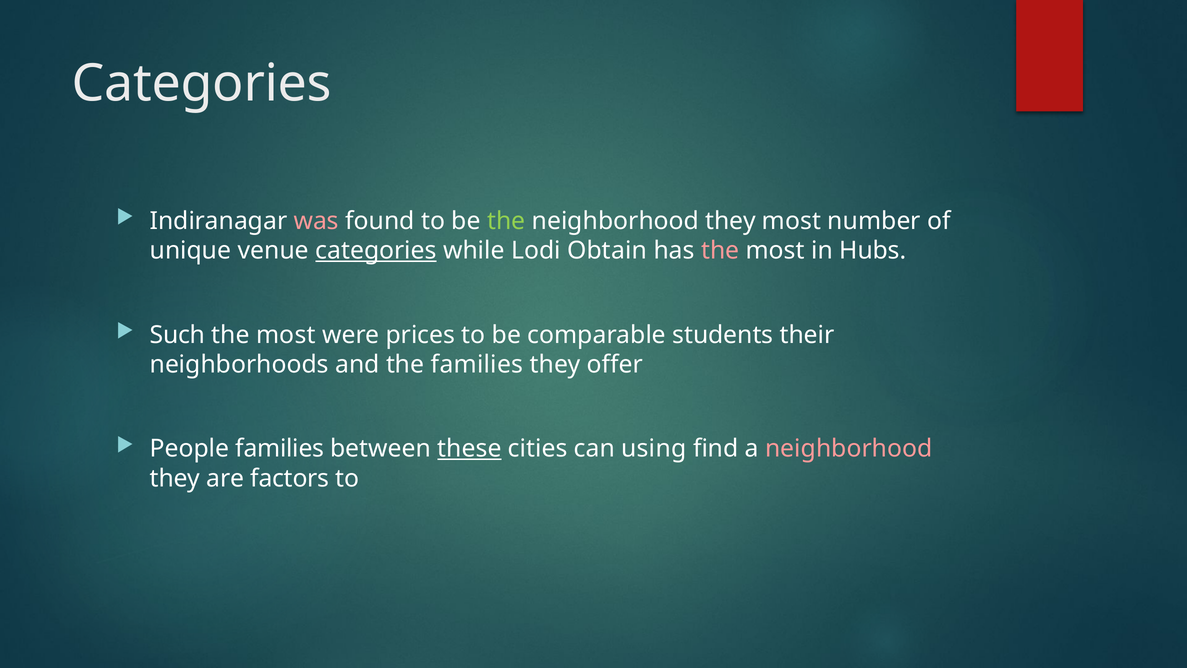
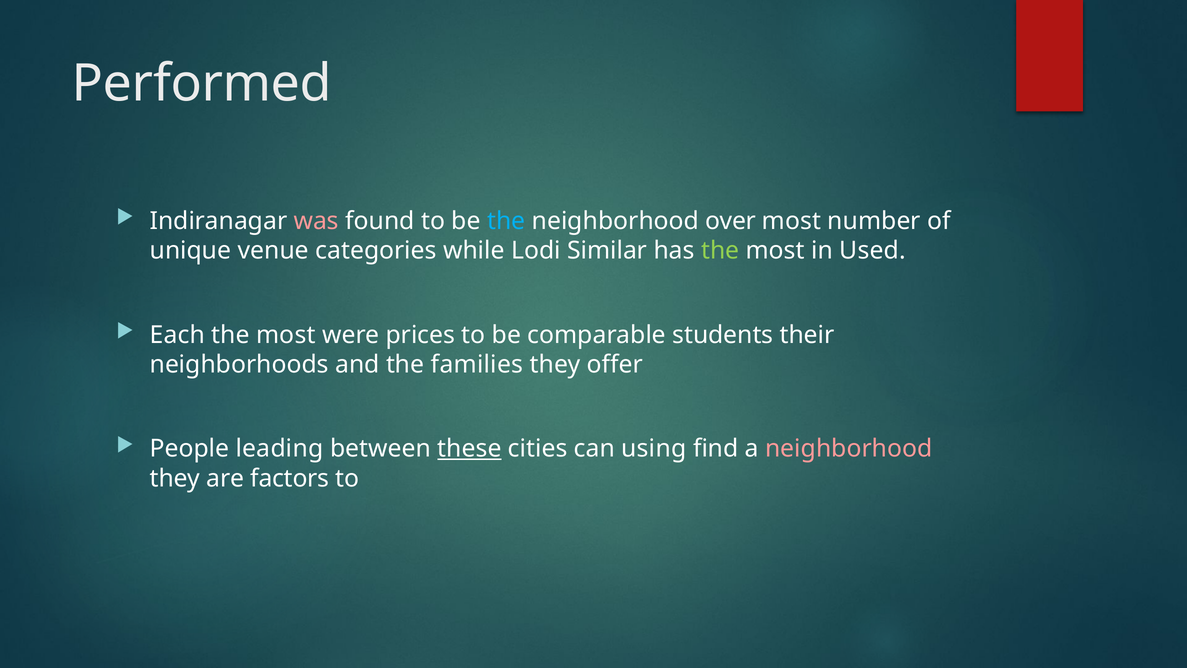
Categories at (202, 83): Categories -> Performed
the at (506, 221) colour: light green -> light blue
they at (731, 221): they -> over
categories at (376, 251) underline: present -> none
Obtain: Obtain -> Similar
the at (720, 251) colour: pink -> light green
Hubs: Hubs -> Used
Such: Such -> Each
People families: families -> leading
